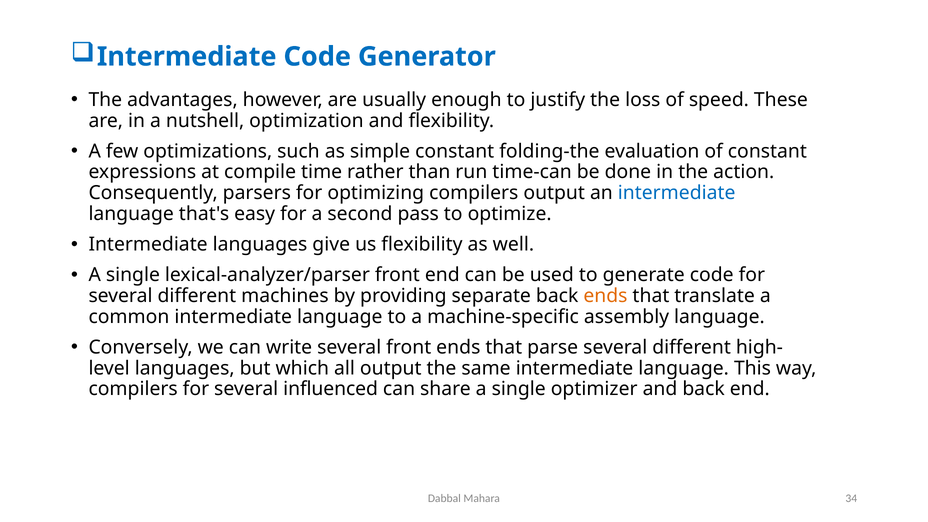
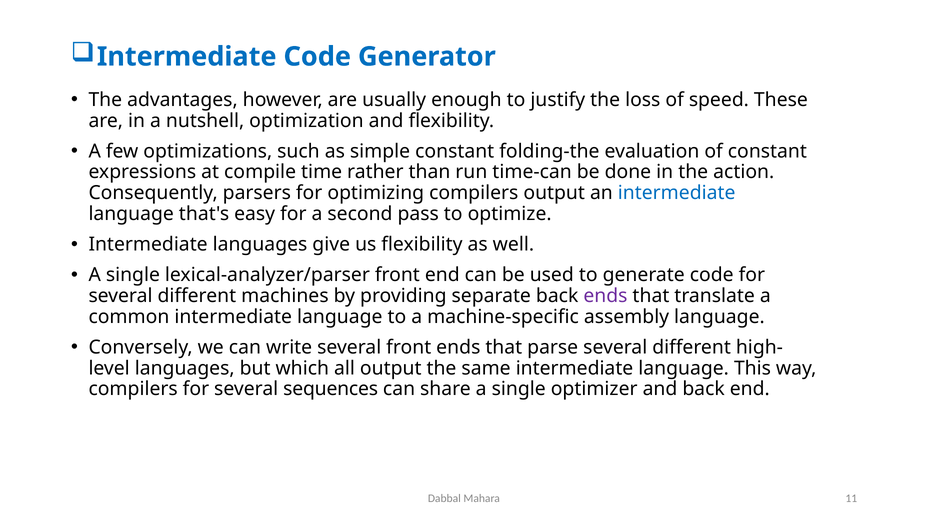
ends at (605, 296) colour: orange -> purple
influenced: influenced -> sequences
34: 34 -> 11
